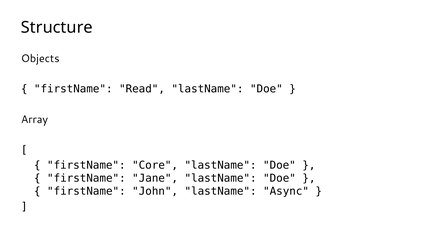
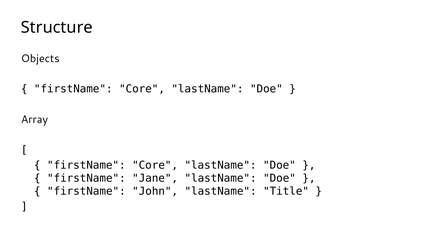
Read at (142, 89): Read -> Core
Async: Async -> Title
